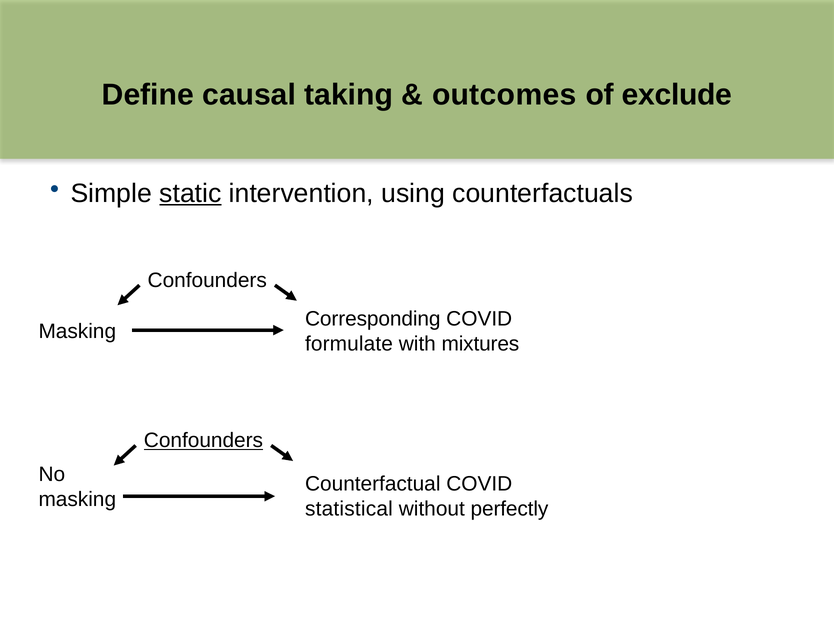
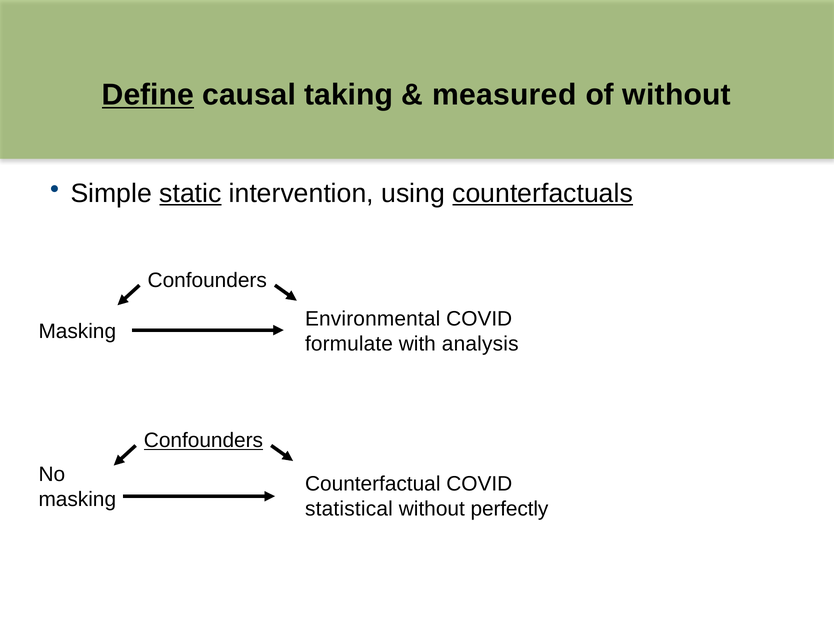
Define underline: none -> present
outcomes: outcomes -> measured
of exclude: exclude -> without
counterfactuals underline: none -> present
Corresponding: Corresponding -> Environmental
mixtures: mixtures -> analysis
